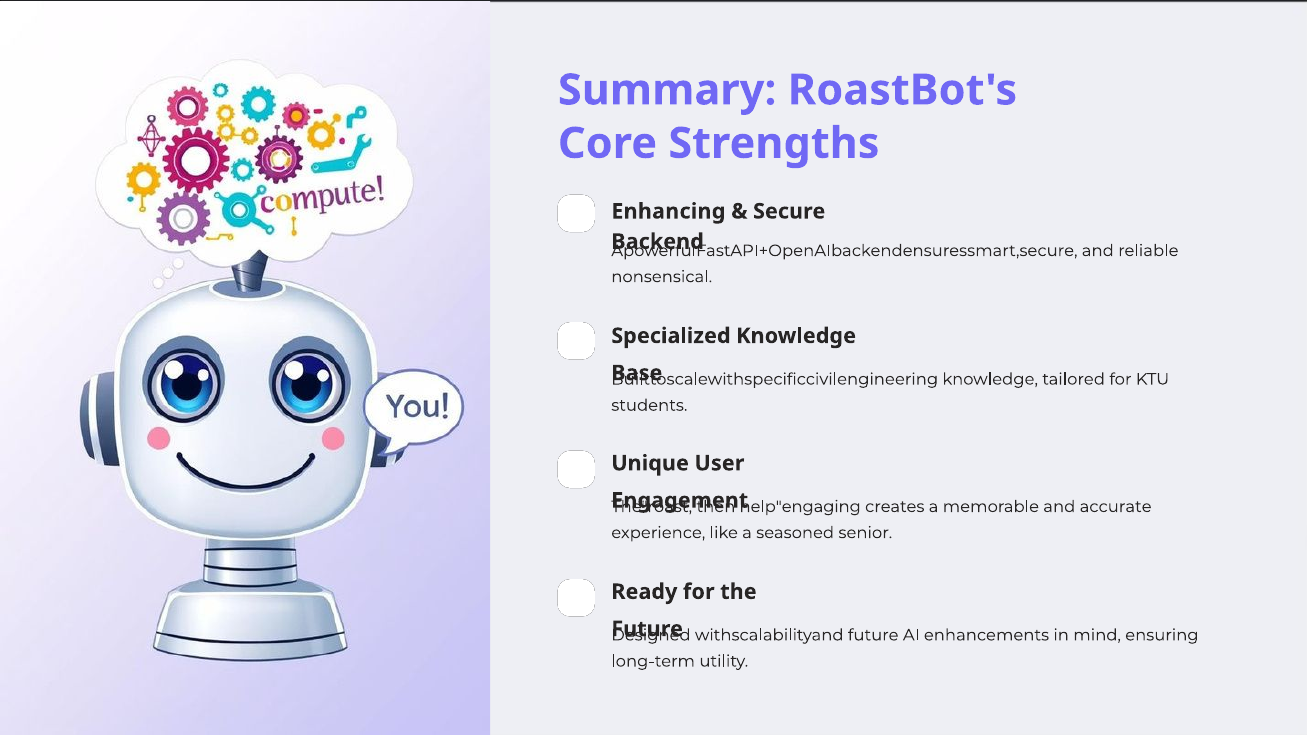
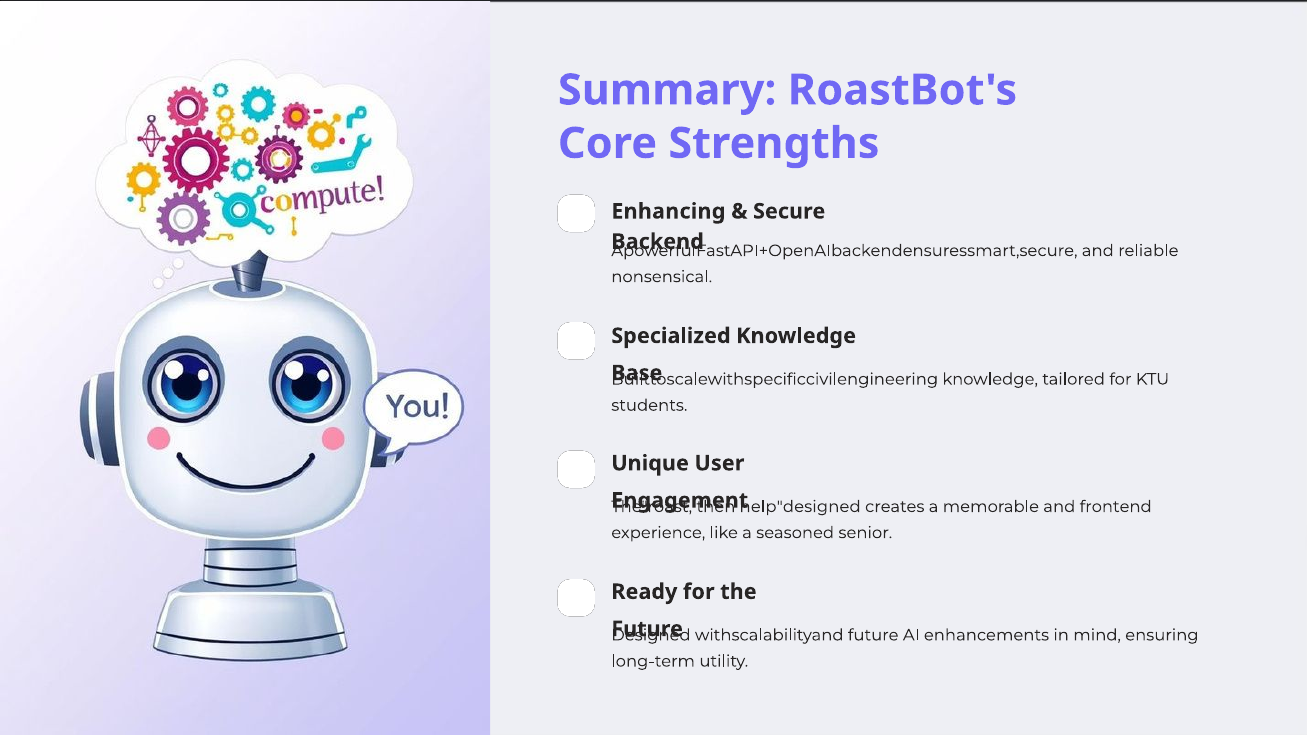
help"engaging: help"engaging -> help"designed
accurate: accurate -> frontend
